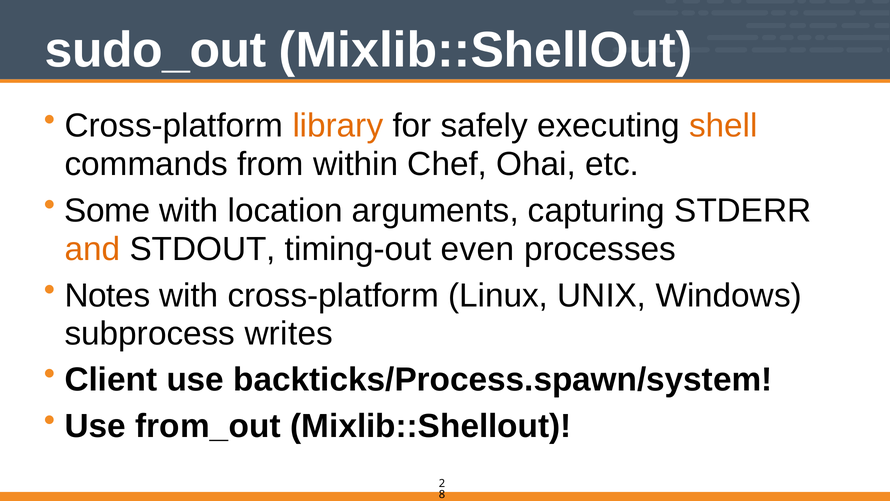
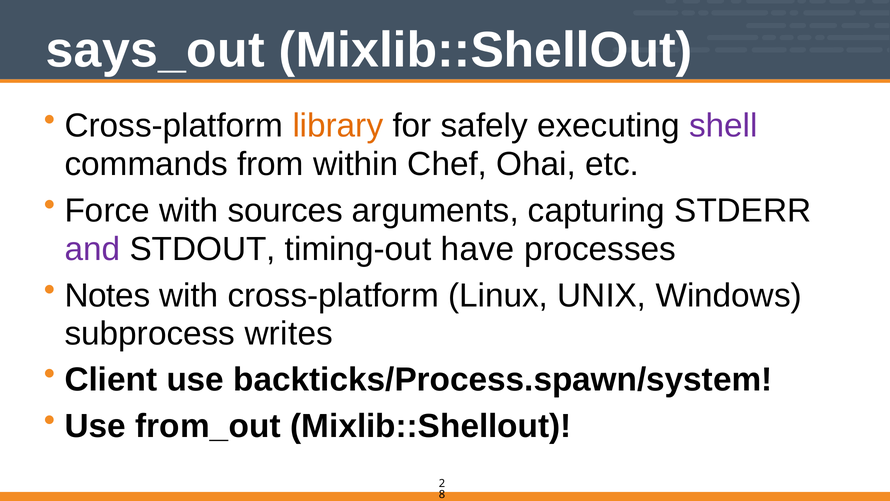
sudo_out: sudo_out -> says_out
shell colour: orange -> purple
Some: Some -> Force
location: location -> sources
and colour: orange -> purple
even: even -> have
